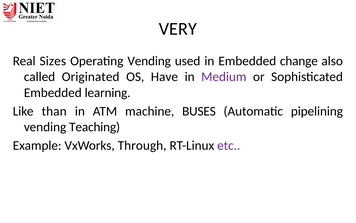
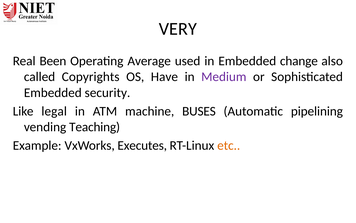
Sizes: Sizes -> Been
Operating Vending: Vending -> Average
Originated: Originated -> Copyrights
learning: learning -> security
than: than -> legal
Through: Through -> Executes
etc colour: purple -> orange
